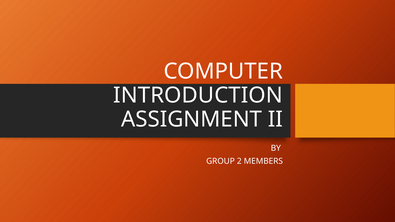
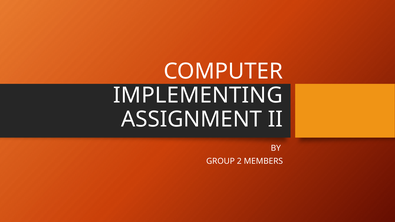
INTRODUCTION: INTRODUCTION -> IMPLEMENTING
